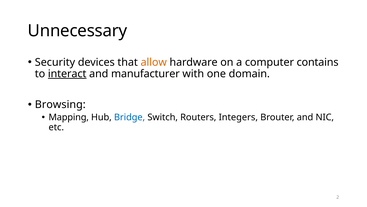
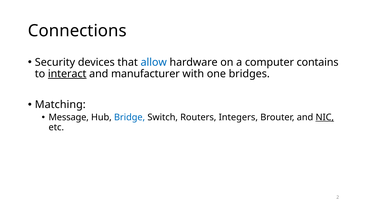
Unnecessary: Unnecessary -> Connections
allow colour: orange -> blue
domain: domain -> bridges
Browsing: Browsing -> Matching
Mapping: Mapping -> Message
NIC underline: none -> present
